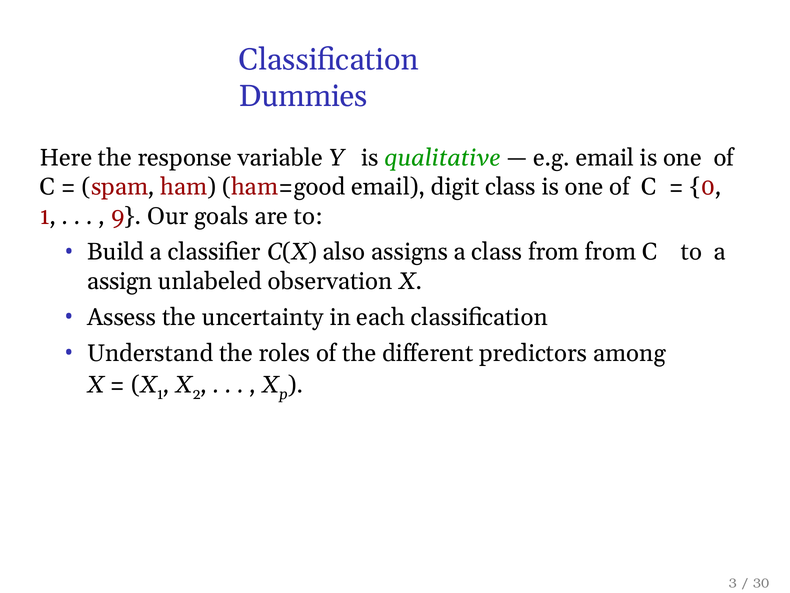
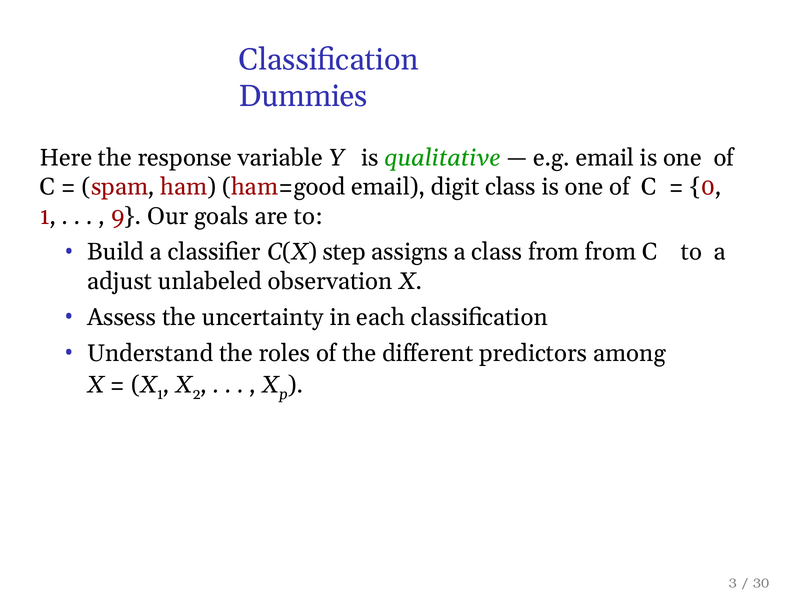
also: also -> step
assign: assign -> adjust
